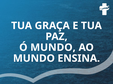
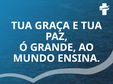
Ó MUNDO: MUNDO -> GRANDE
